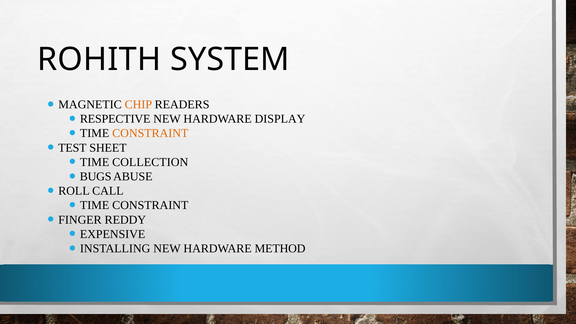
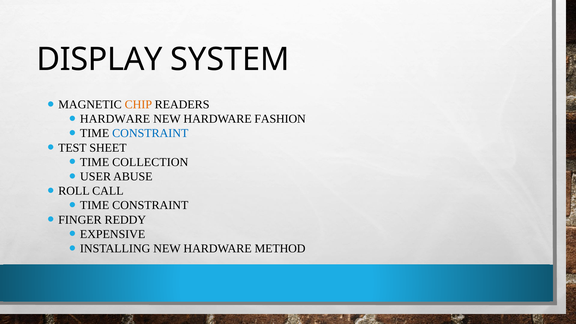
ROHITH: ROHITH -> DISPLAY
RESPECTIVE at (115, 119): RESPECTIVE -> HARDWARE
DISPLAY: DISPLAY -> FASHION
CONSTRAINT at (150, 133) colour: orange -> blue
BUGS: BUGS -> USER
